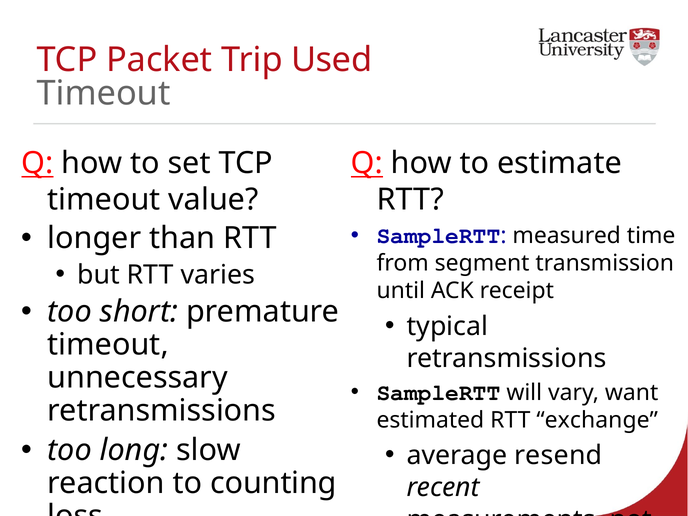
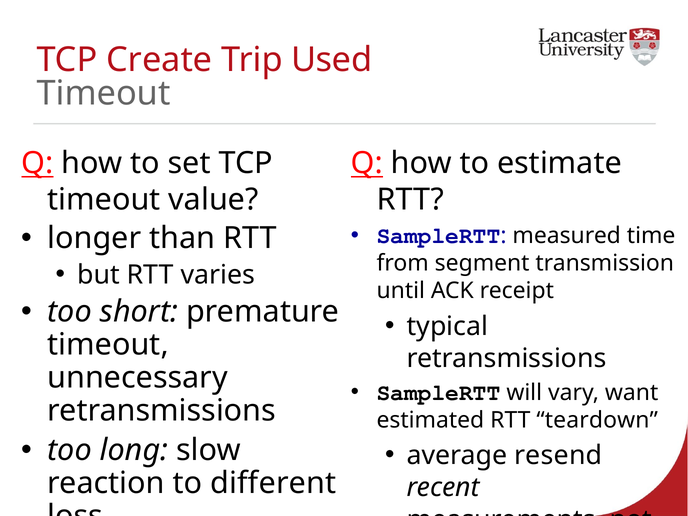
Packet: Packet -> Create
exchange: exchange -> teardown
counting: counting -> different
